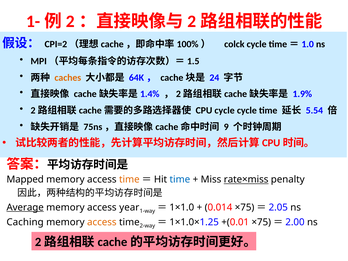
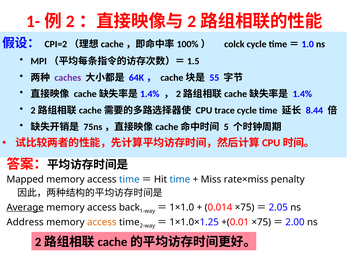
caches colour: orange -> purple
24: 24 -> 55
1.9%: 1.9% -> 1.4%
CPU cycle: cycle -> trace
5.54: 5.54 -> 8.44
9: 9 -> 5
time at (129, 180) colour: orange -> blue
rate×miss underline: present -> none
year: year -> back
Caching: Caching -> Address
